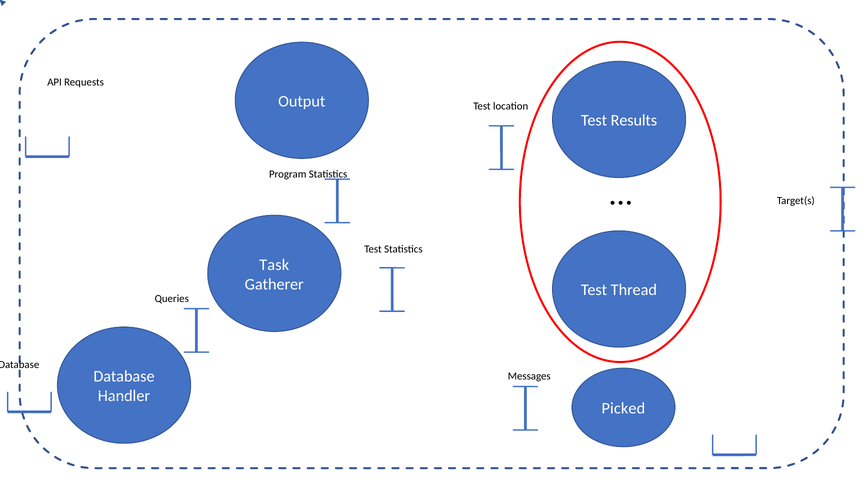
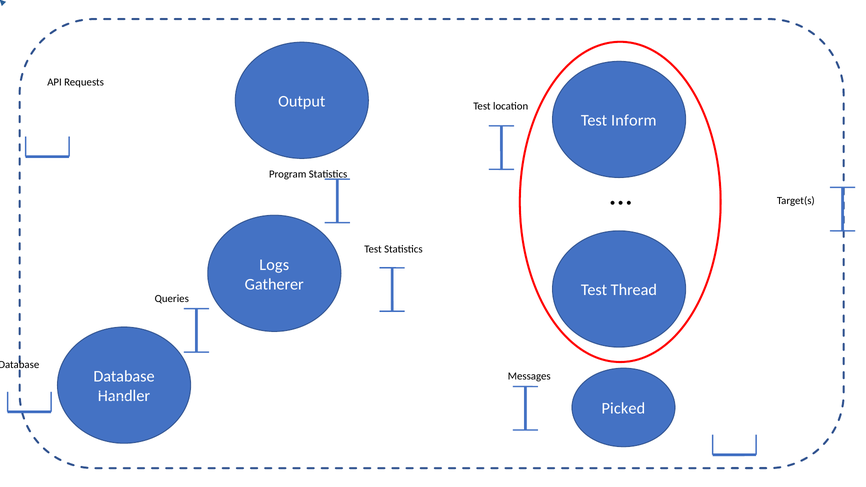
Results: Results -> Inform
Task: Task -> Logs
